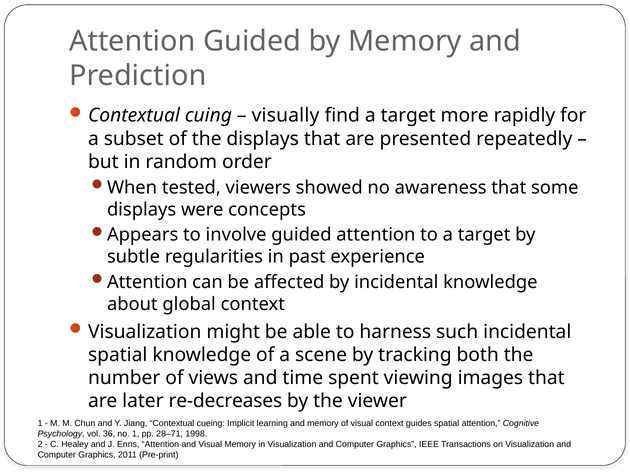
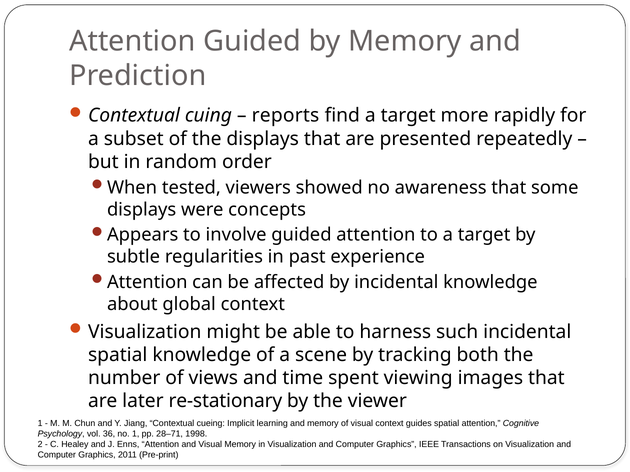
visually: visually -> reports
re-decreases: re-decreases -> re-stationary
